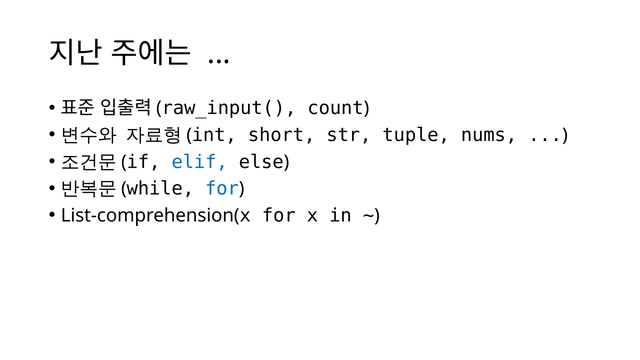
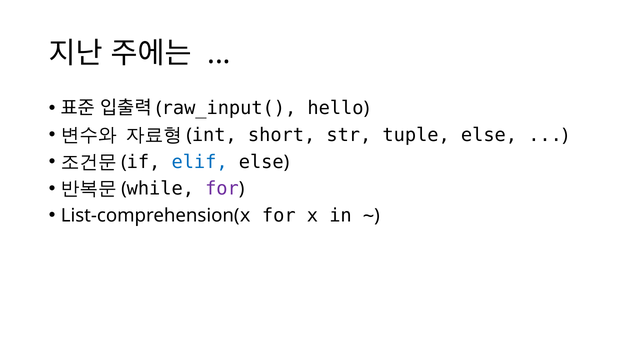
count: count -> hello
tuple nums: nums -> else
for at (222, 189) colour: blue -> purple
